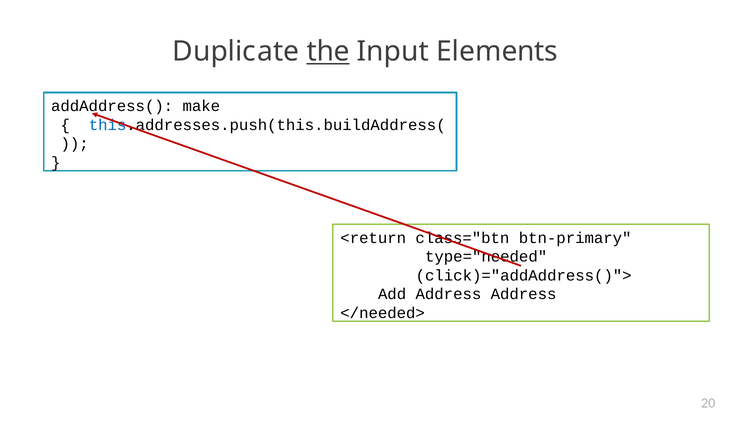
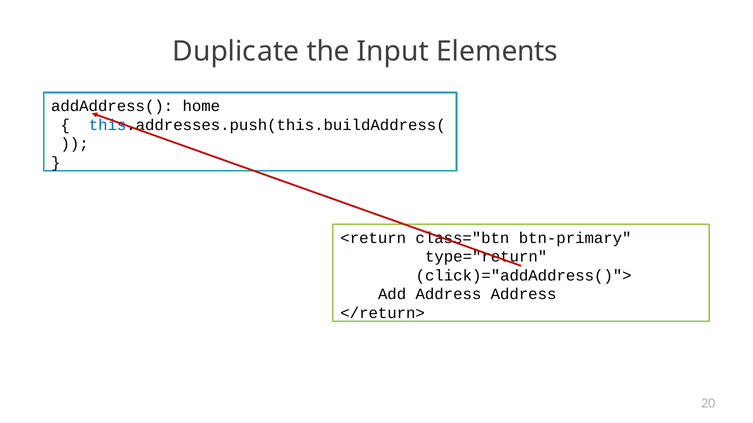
the underline: present -> none
make: make -> home
type="needed: type="needed -> type="return
</needed>: </needed> -> </return>
